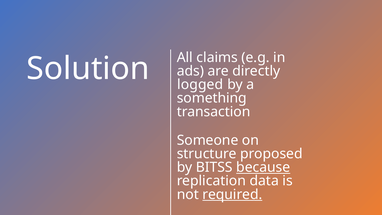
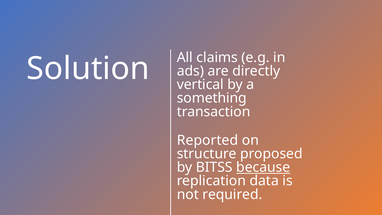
logged: logged -> vertical
Someone: Someone -> Reported
required underline: present -> none
